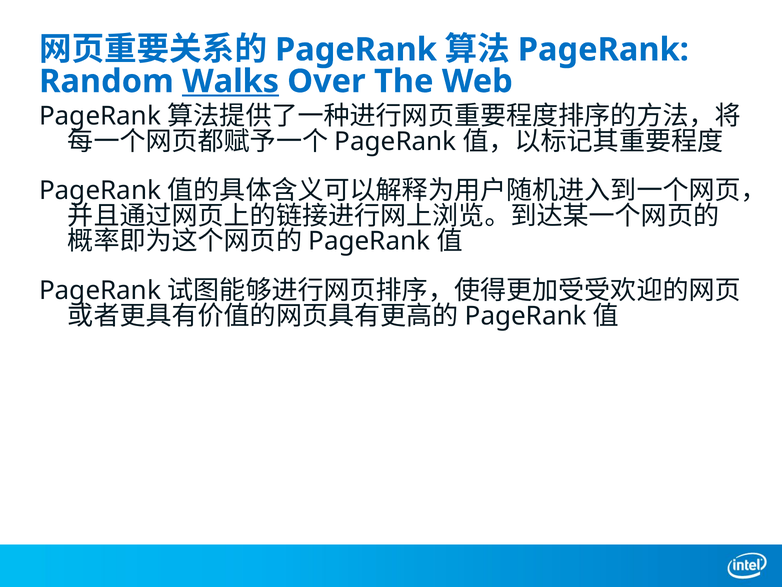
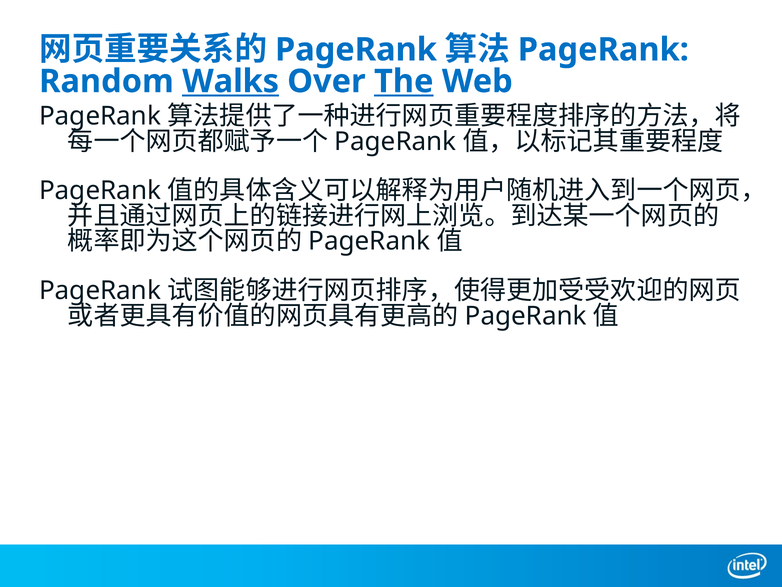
The underline: none -> present
